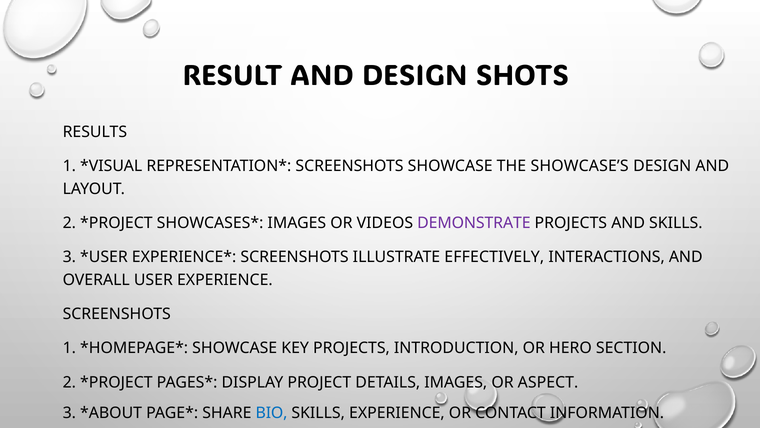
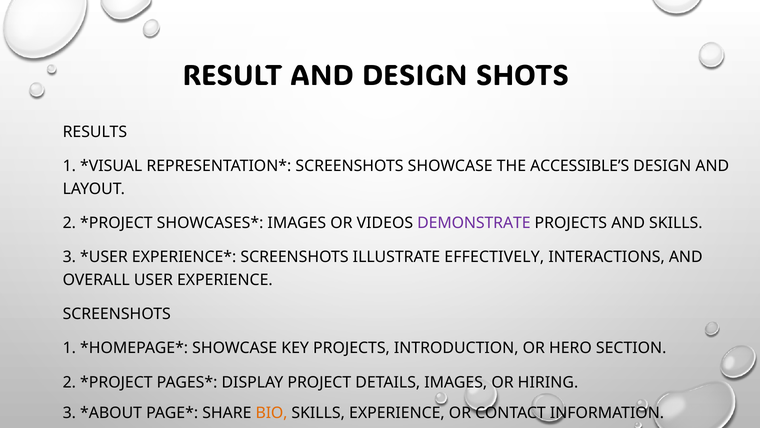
SHOWCASE’S: SHOWCASE’S -> ACCESSIBLE’S
ASPECT: ASPECT -> HIRING
BIO colour: blue -> orange
